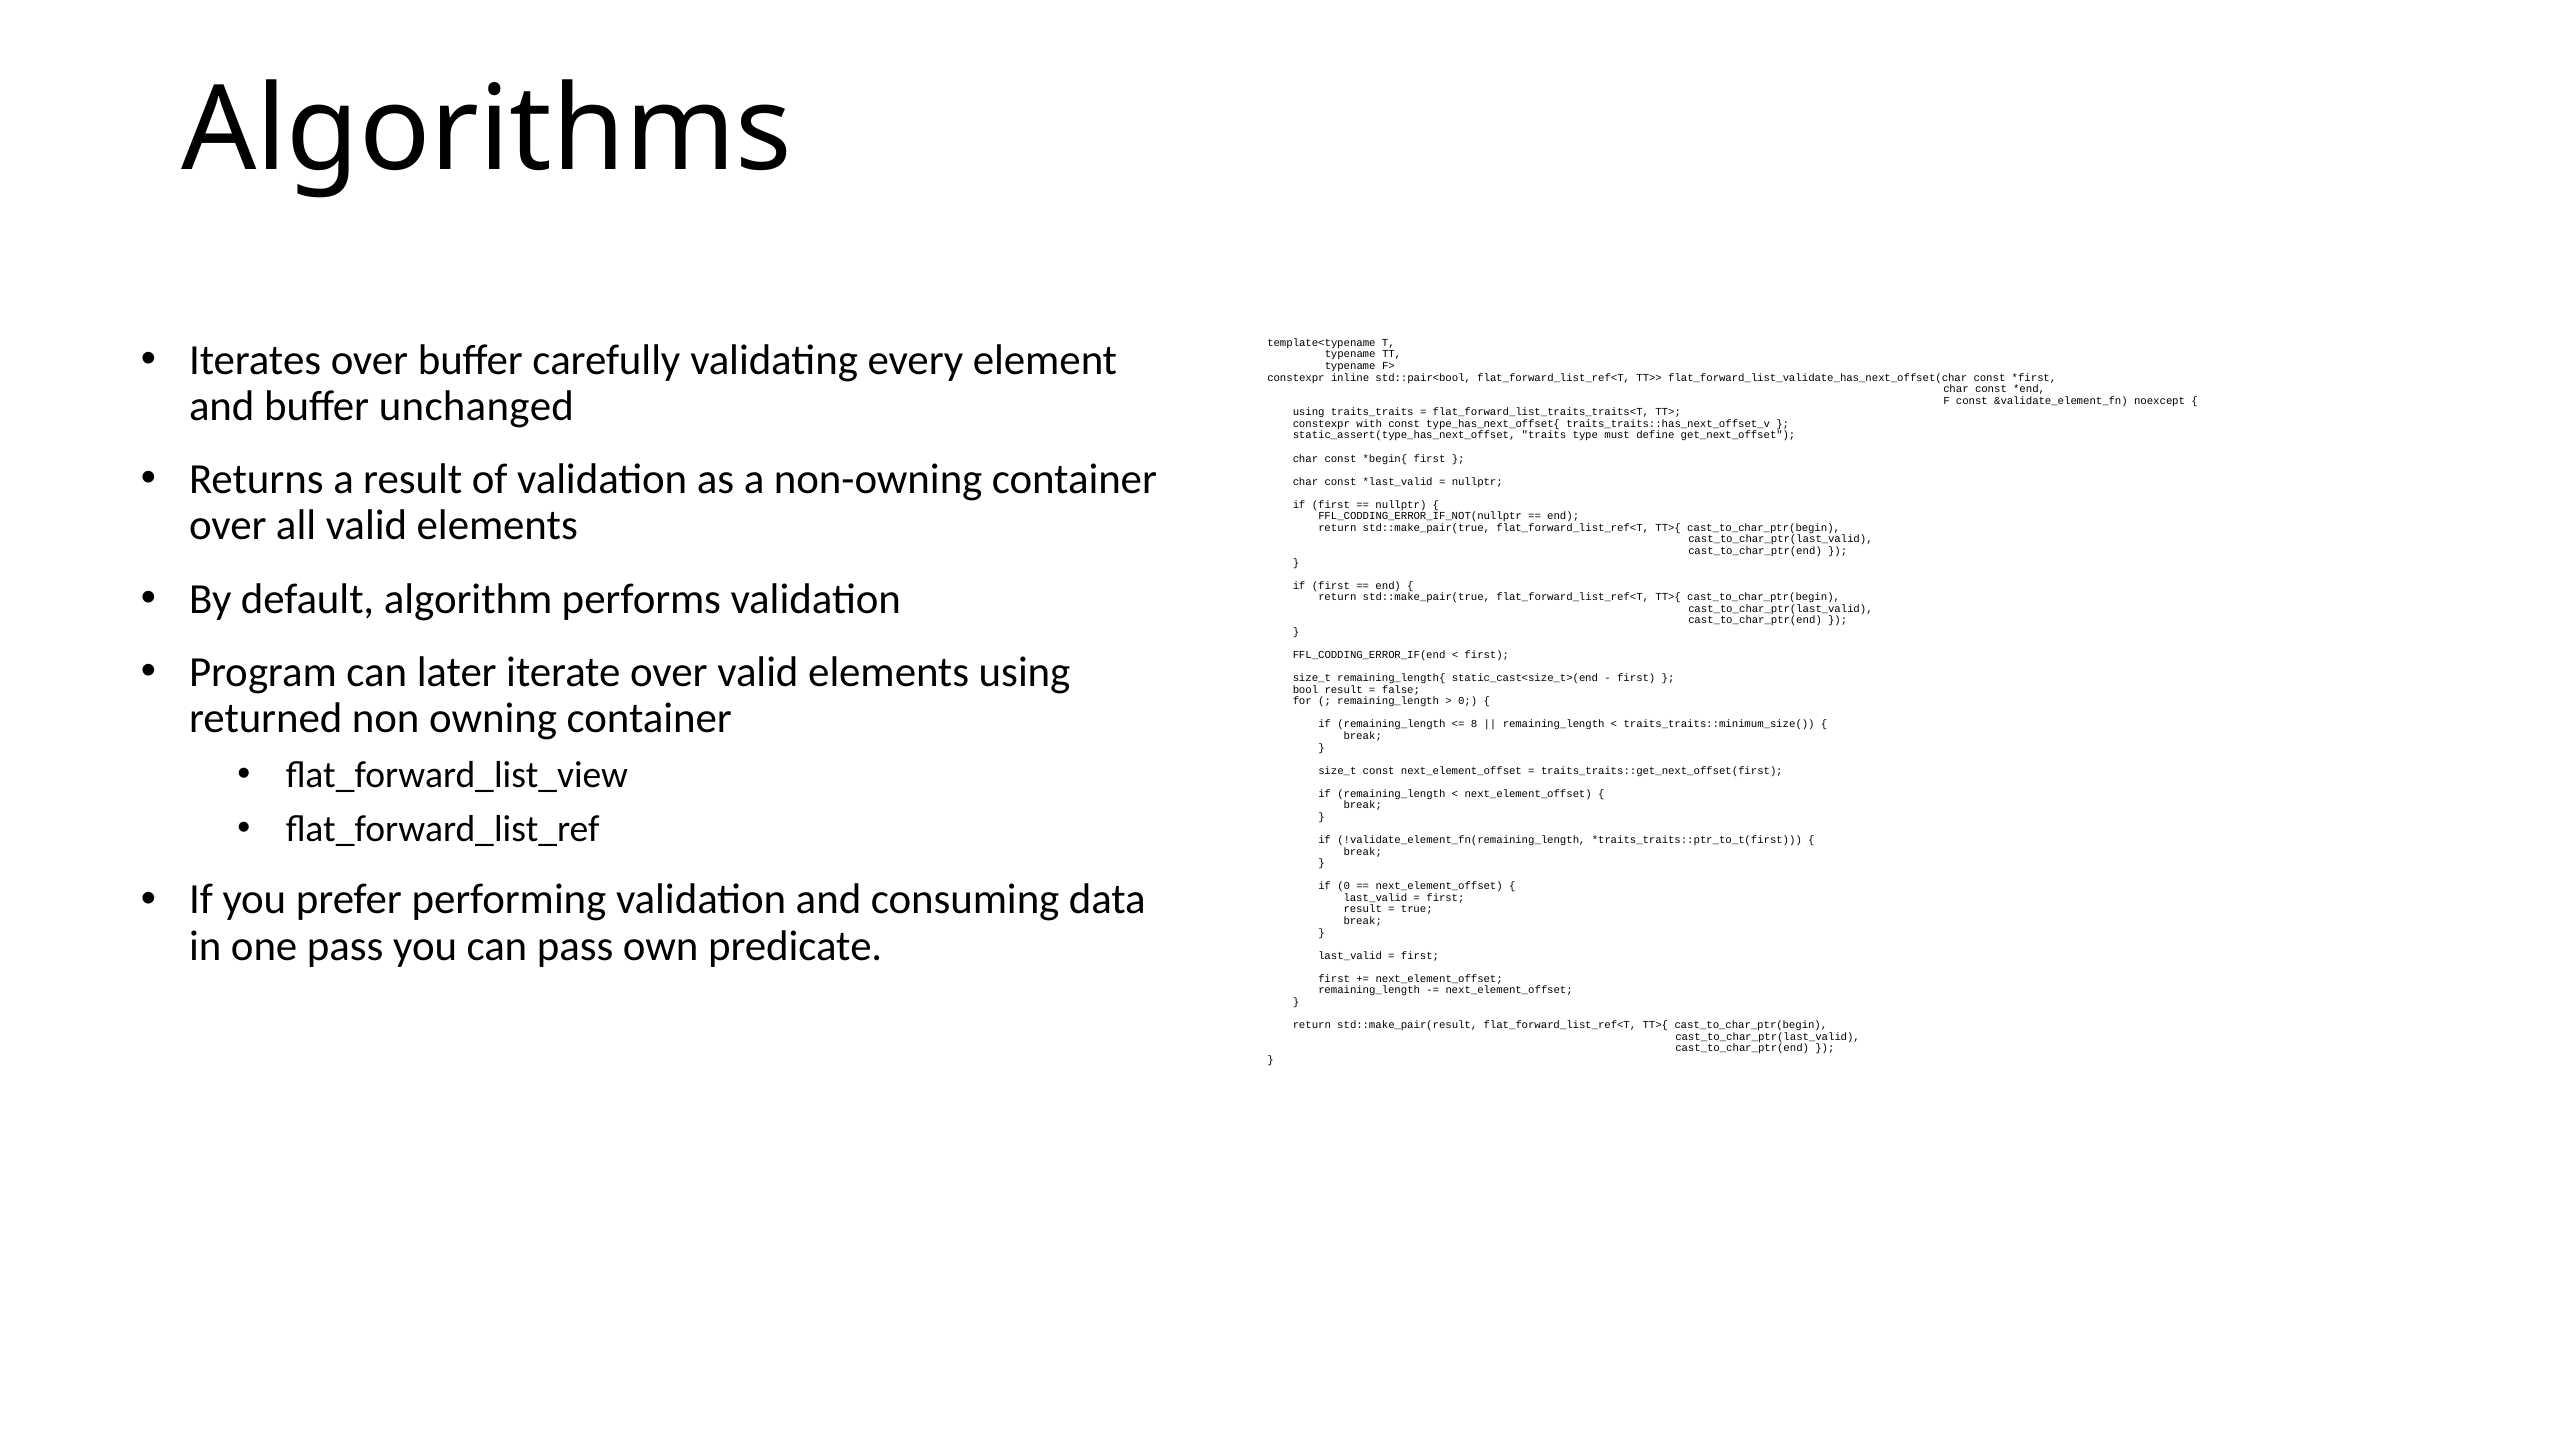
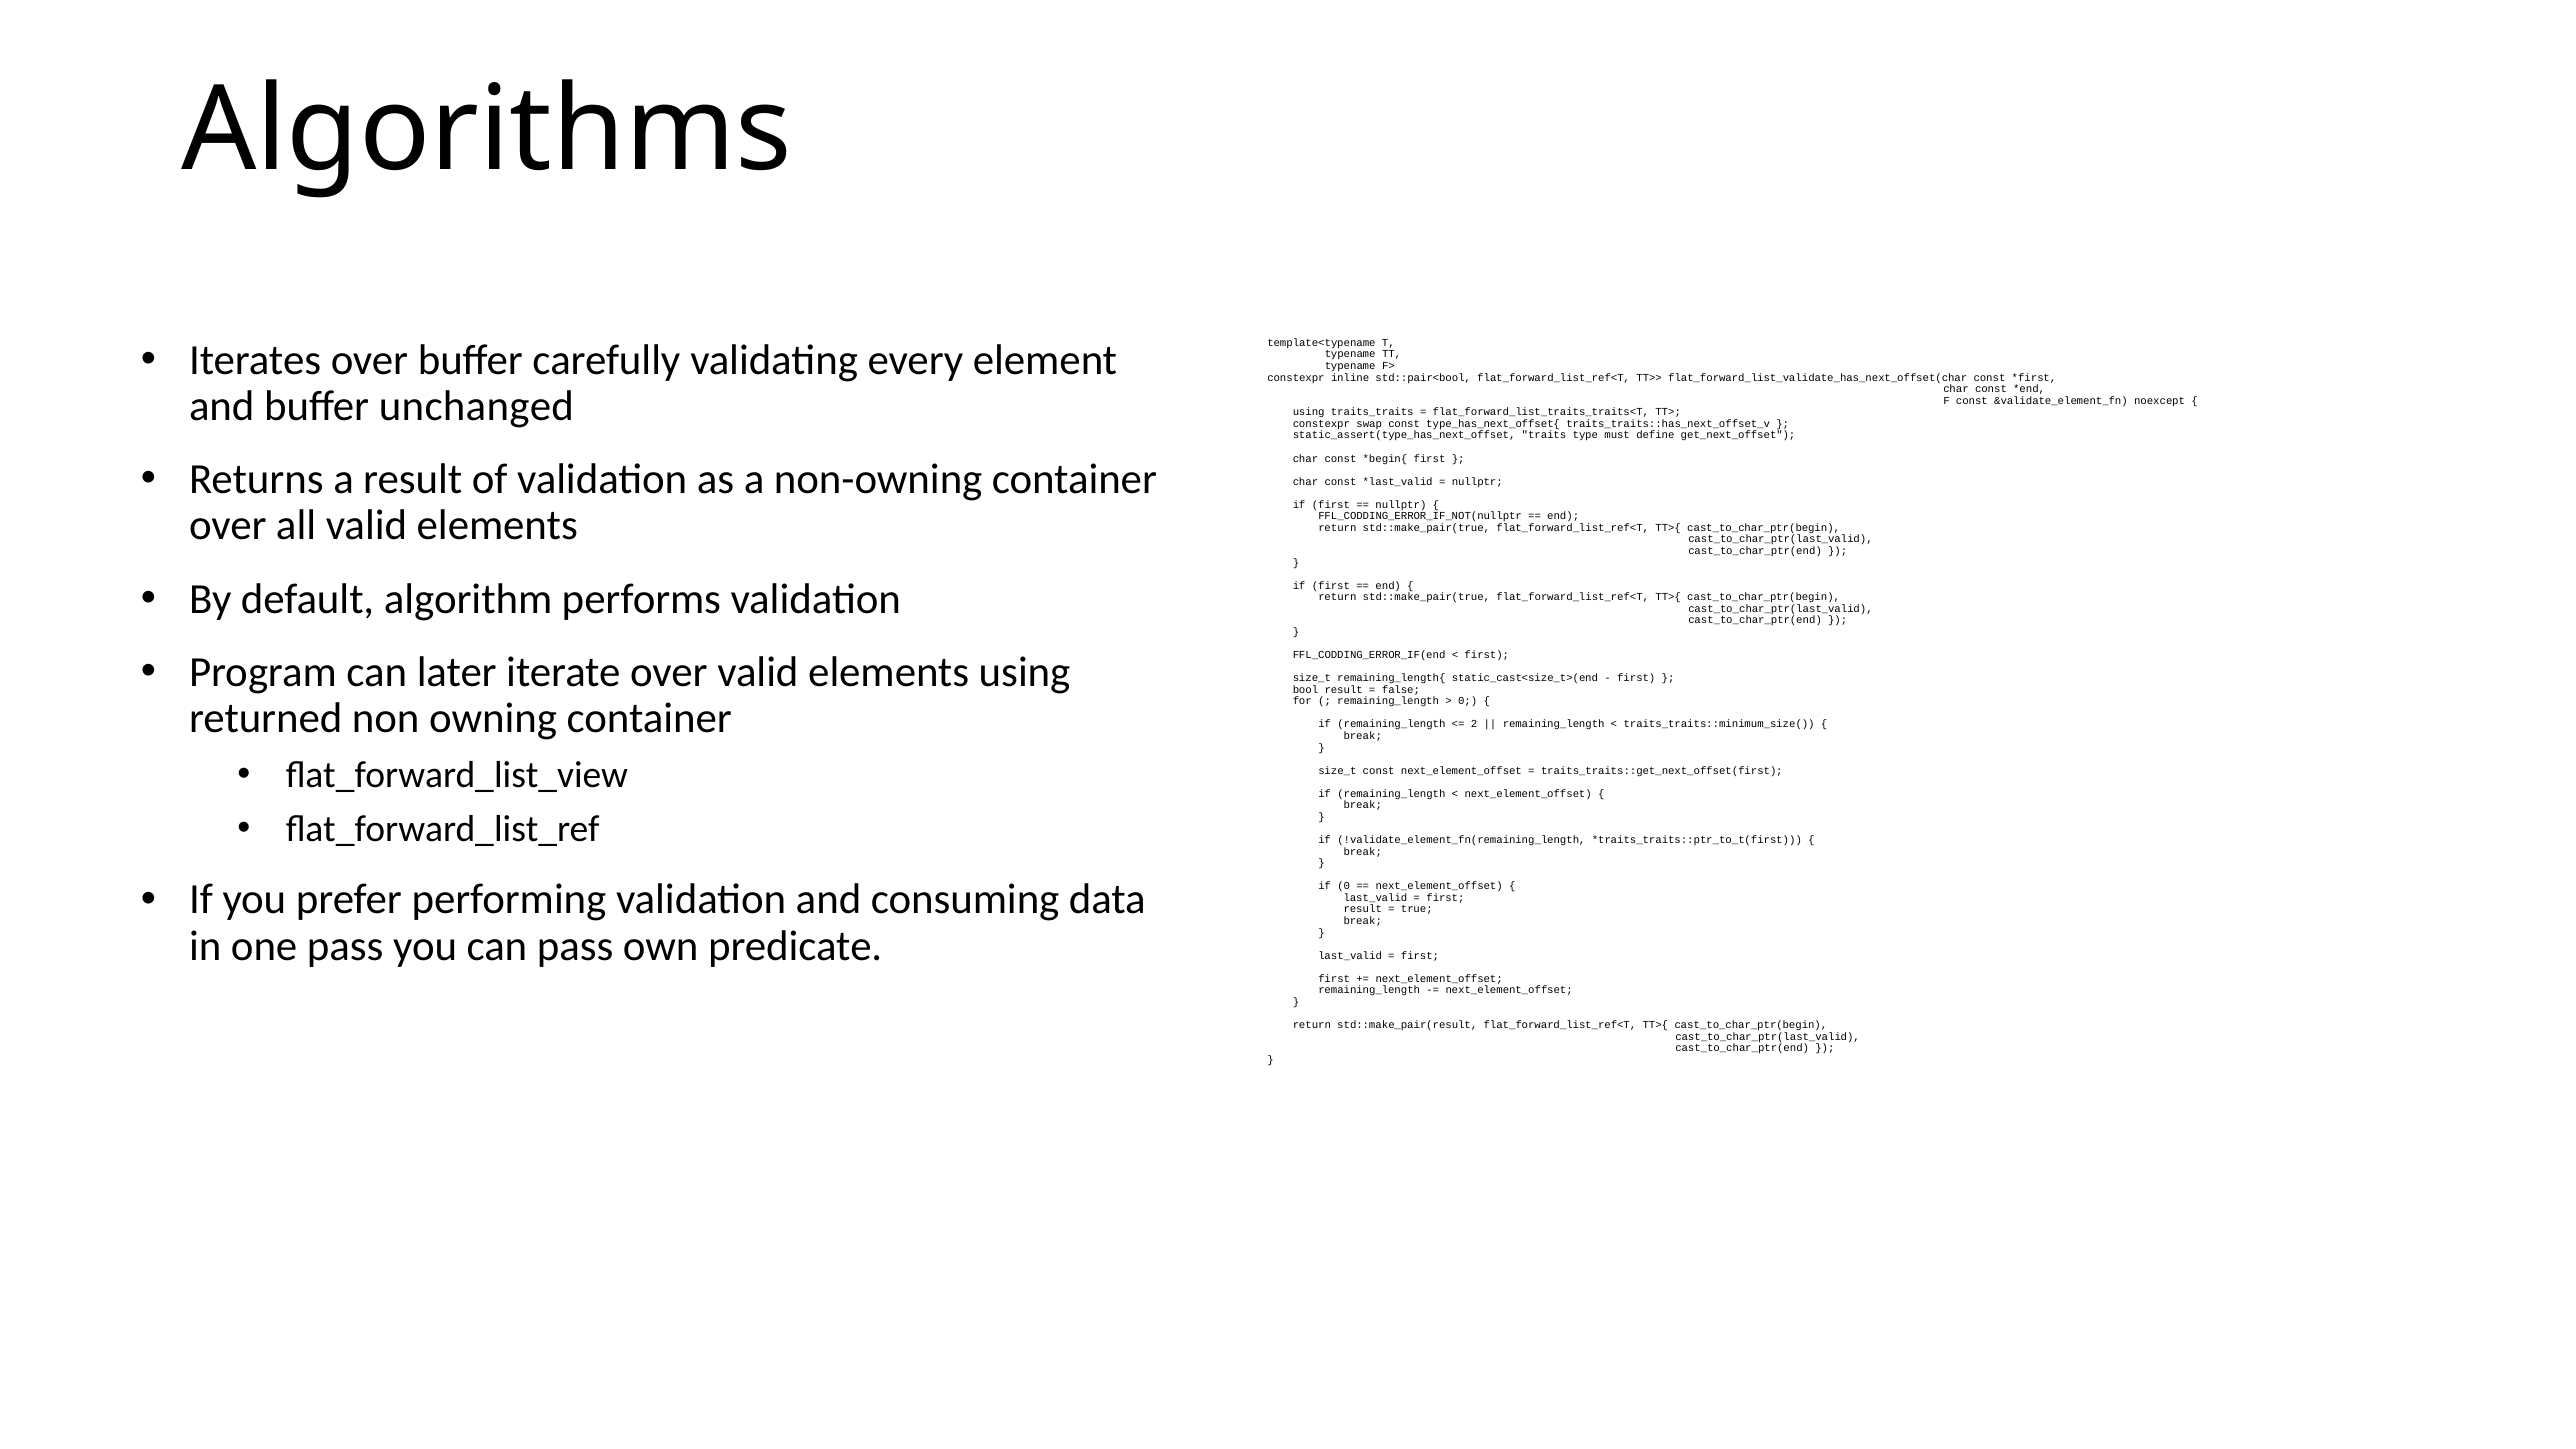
with: with -> swap
8: 8 -> 2
